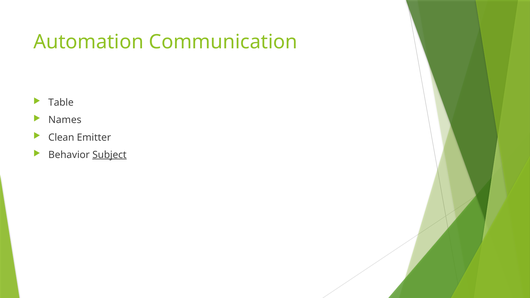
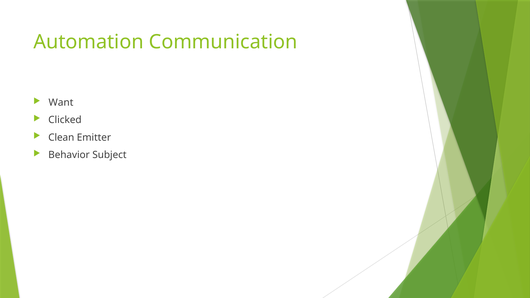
Table: Table -> Want
Names: Names -> Clicked
Subject underline: present -> none
